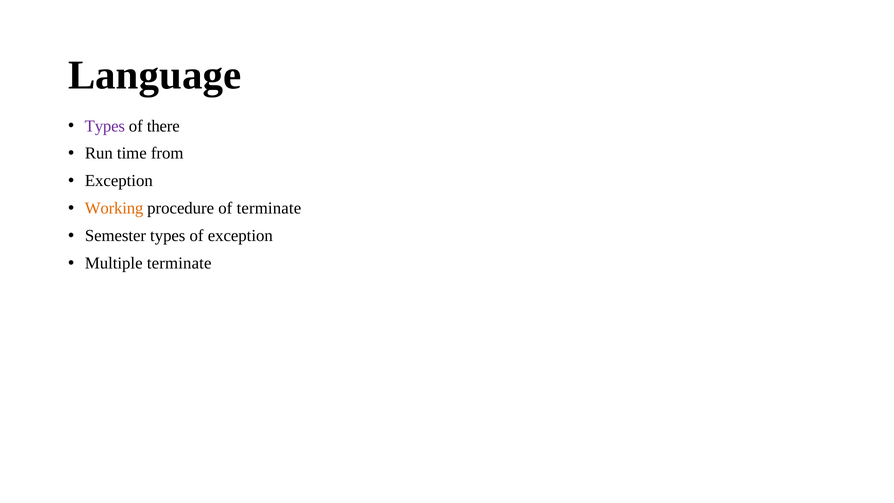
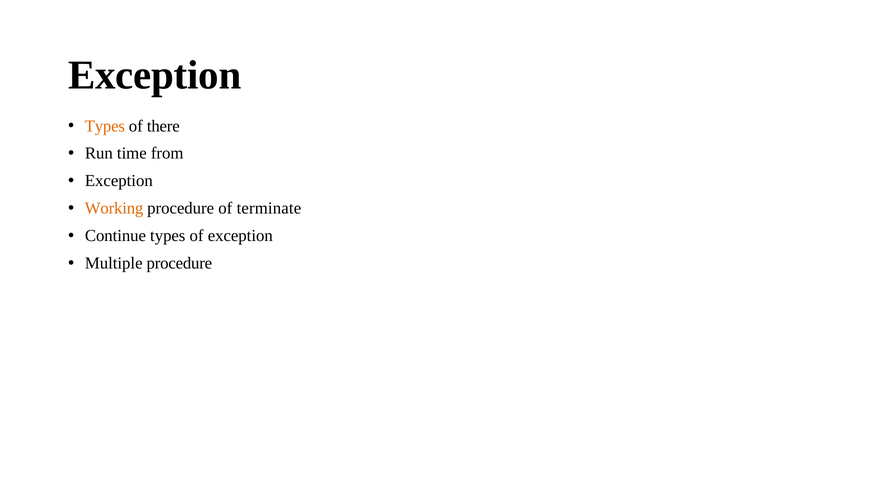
Language at (155, 75): Language -> Exception
Types at (105, 126) colour: purple -> orange
Semester: Semester -> Continue
Multiple terminate: terminate -> procedure
